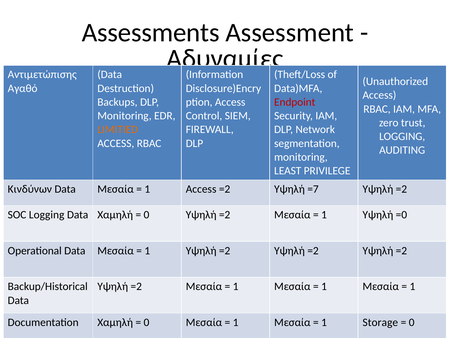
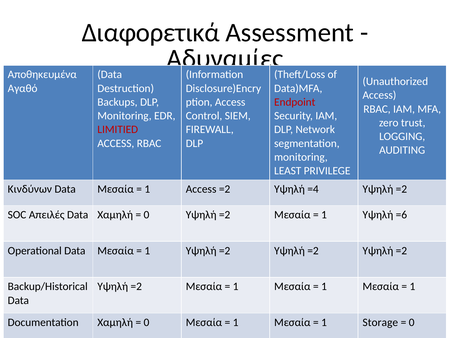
Assessments: Assessments -> Διαφορετικά
Αντιμετώπισης: Αντιμετώπισης -> Αποθηκευμένα
LIMITIED colour: orange -> red
=7: =7 -> =4
SOC Logging: Logging -> Απειλές
=0: =0 -> =6
